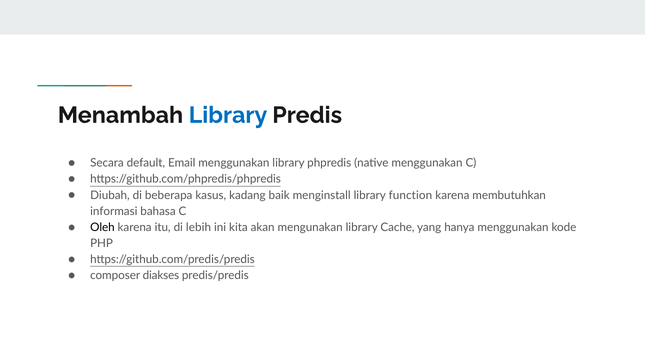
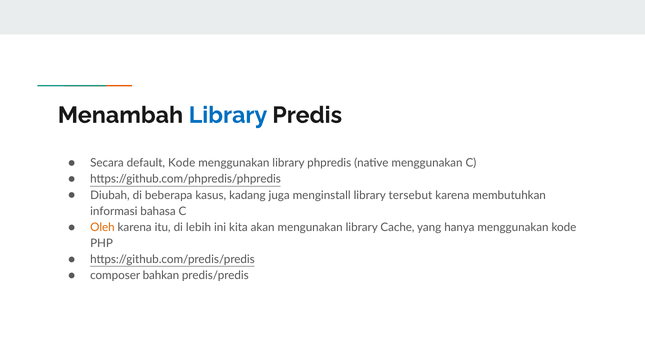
default Email: Email -> Kode
baik: baik -> juga
function: function -> tersebut
Oleh colour: black -> orange
diakses: diakses -> bahkan
